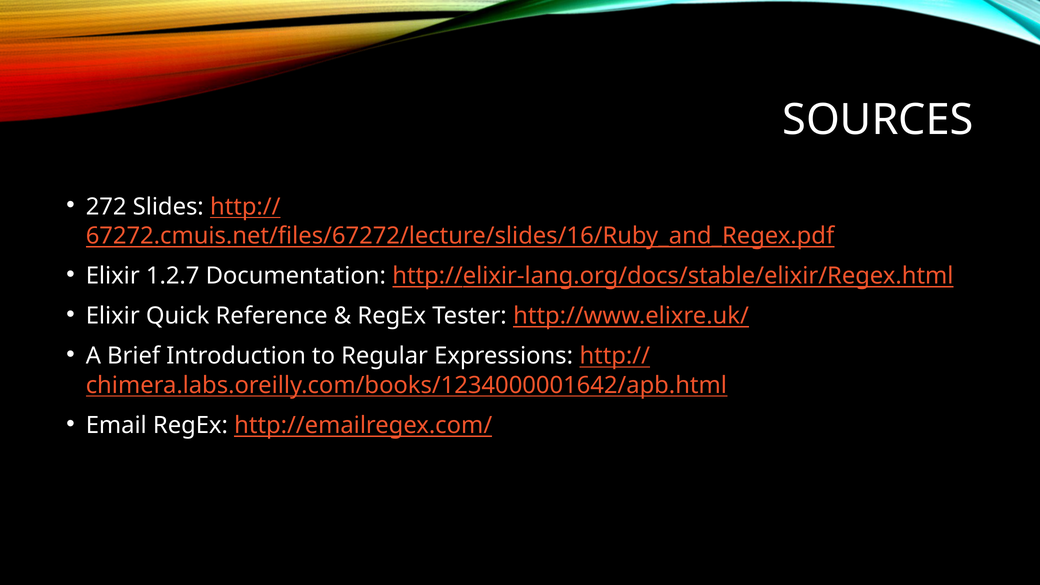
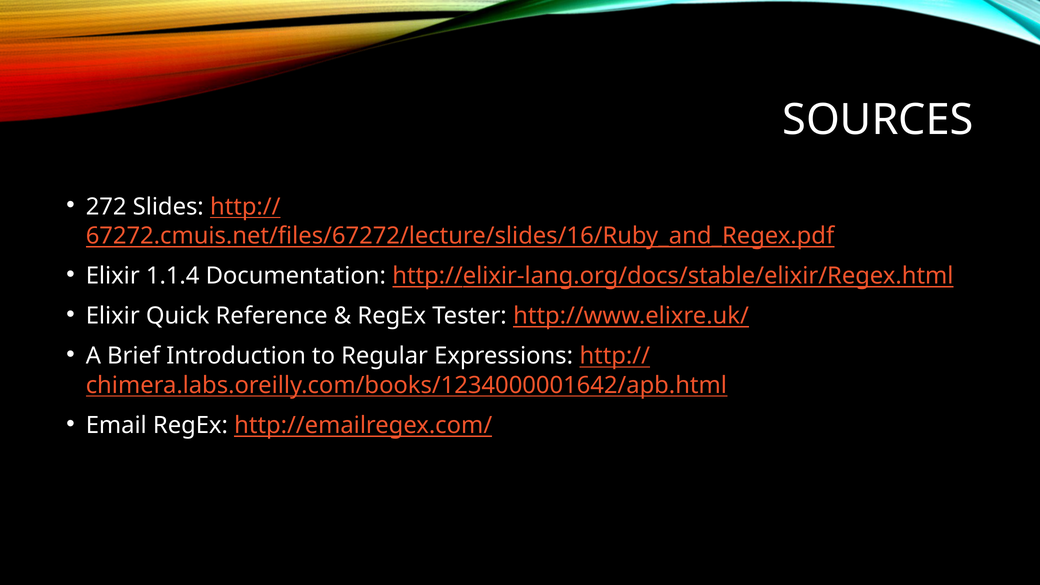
1.2.7: 1.2.7 -> 1.1.4
